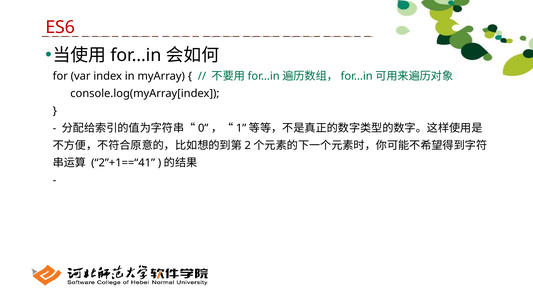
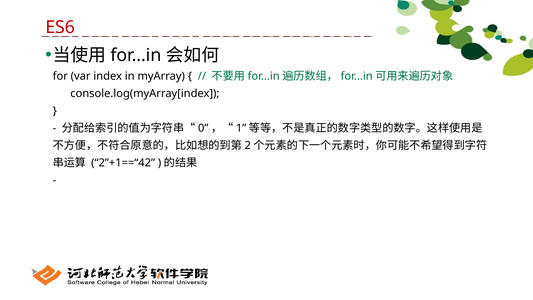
2”+1==“41: 2”+1==“41 -> 2”+1==“42
